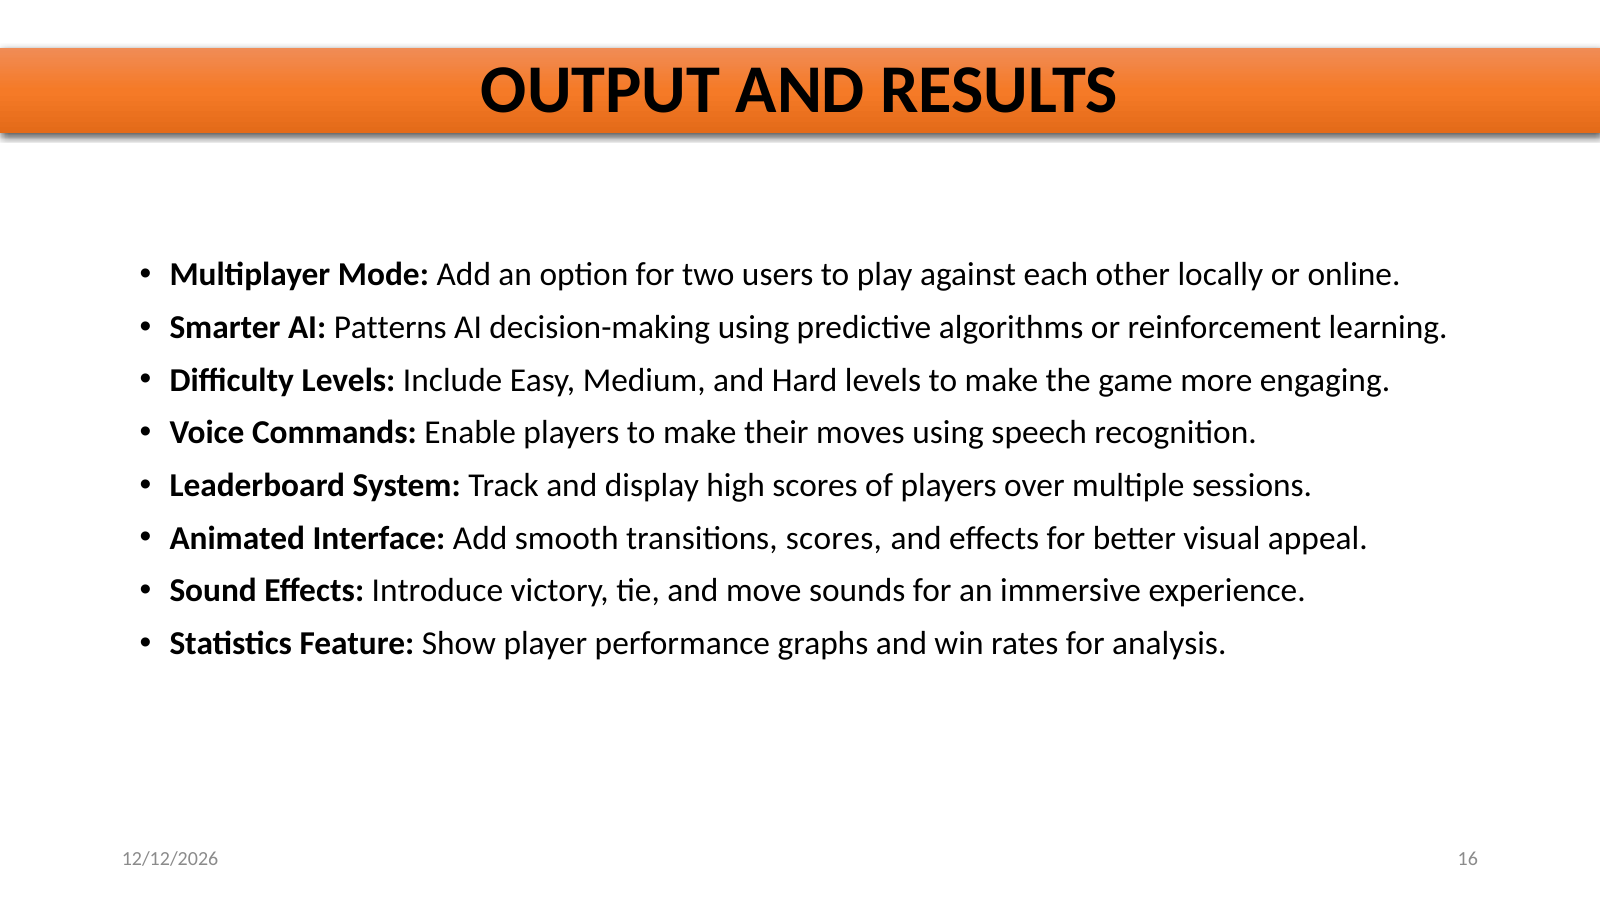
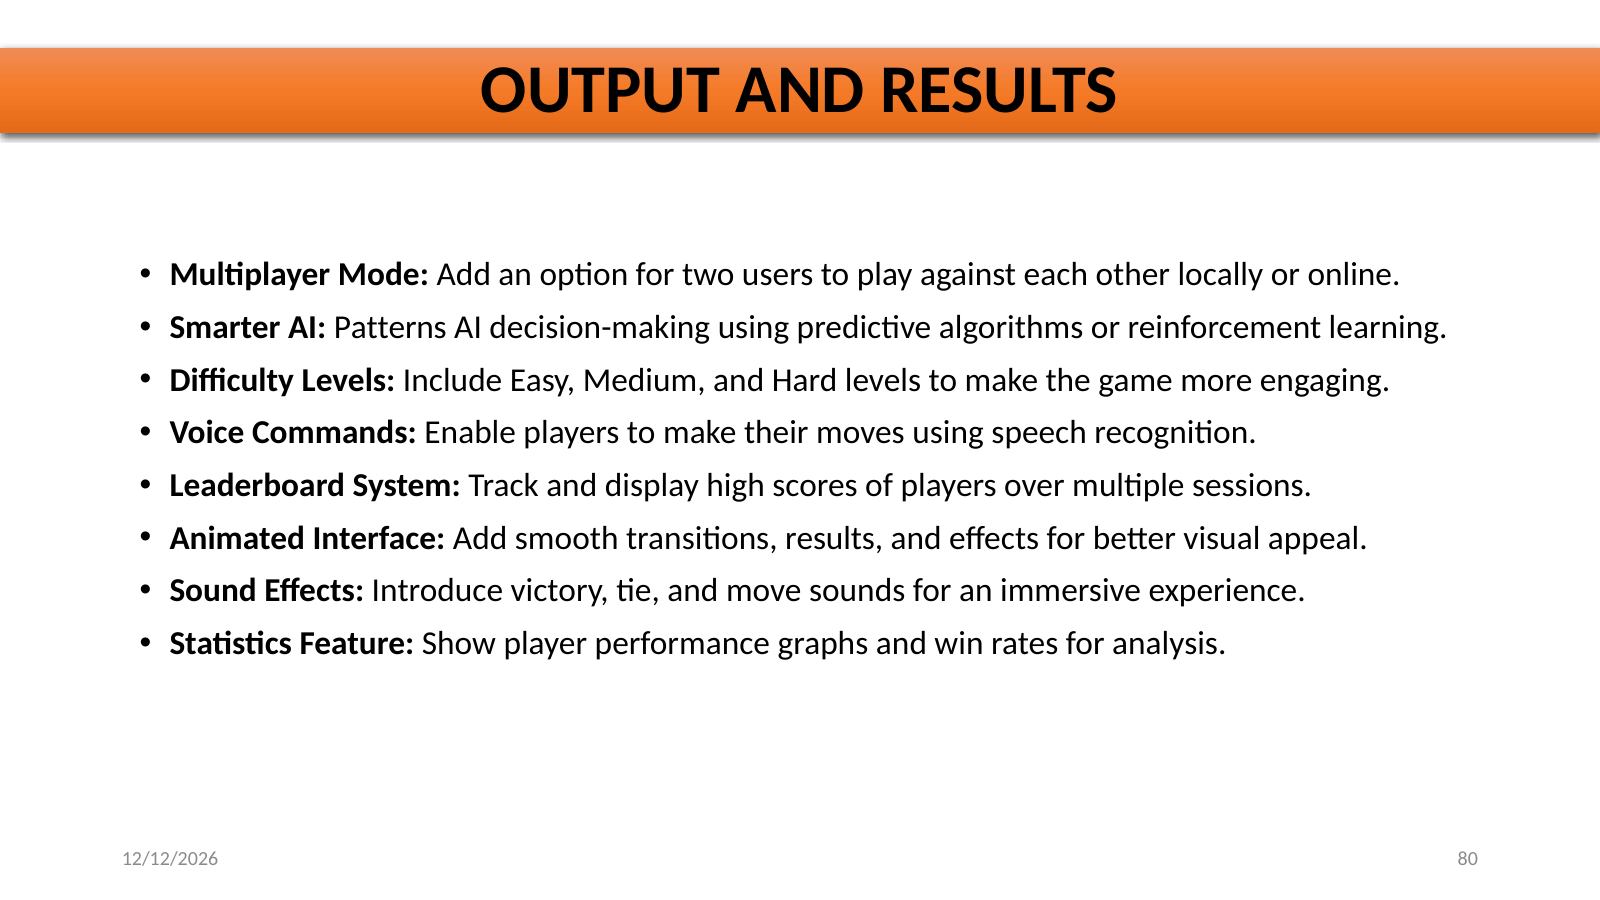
transitions scores: scores -> results
16: 16 -> 80
